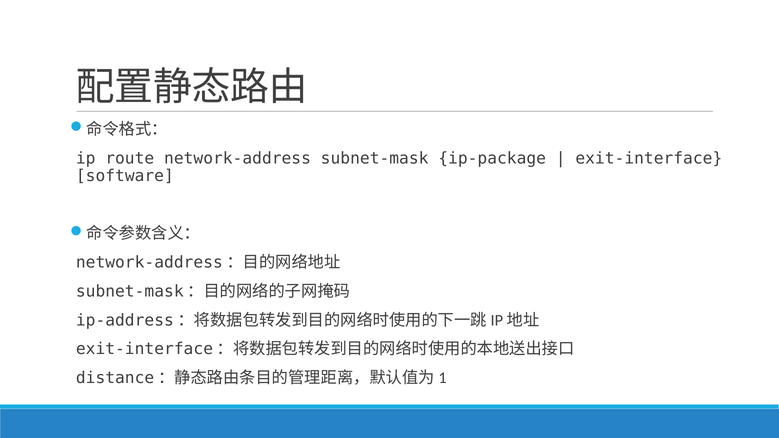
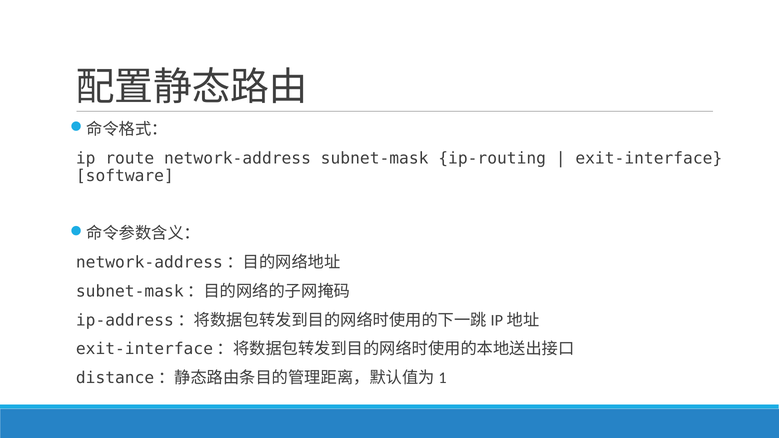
ip-package: ip-package -> ip-routing
